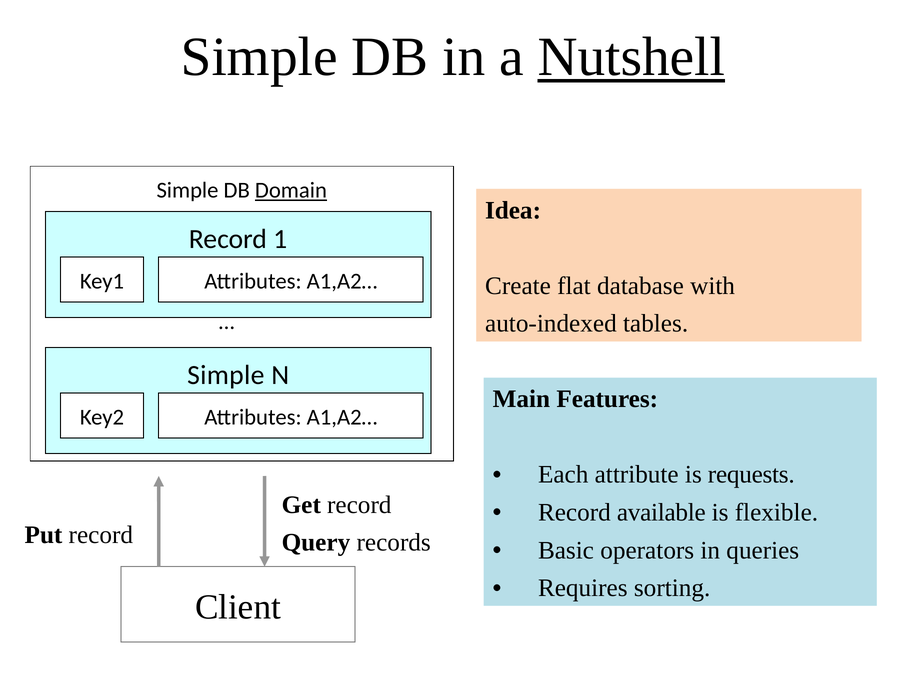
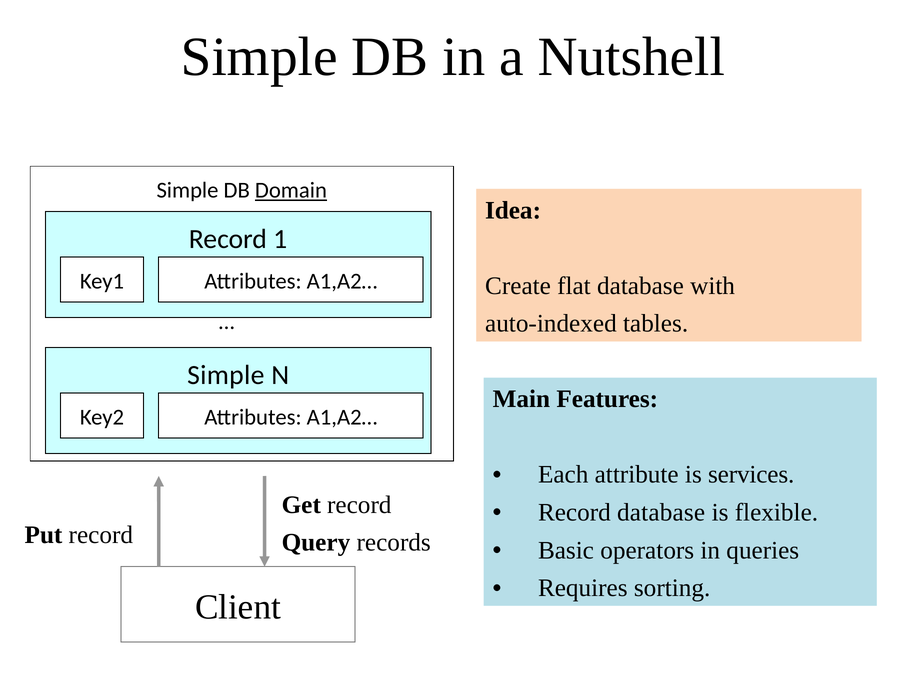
Nutshell underline: present -> none
requests: requests -> services
Record available: available -> database
